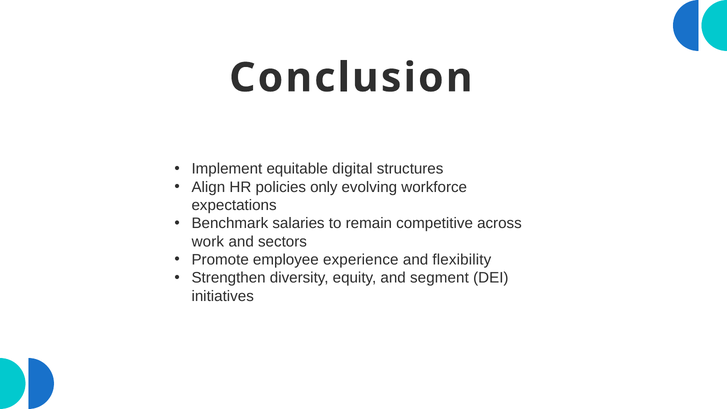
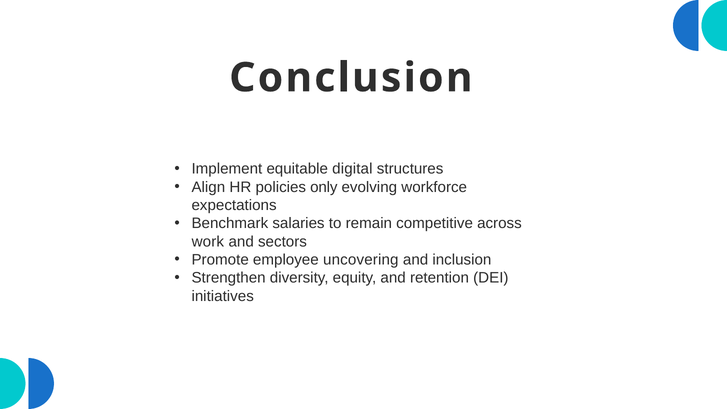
experience: experience -> uncovering
flexibility: flexibility -> inclusion
segment: segment -> retention
